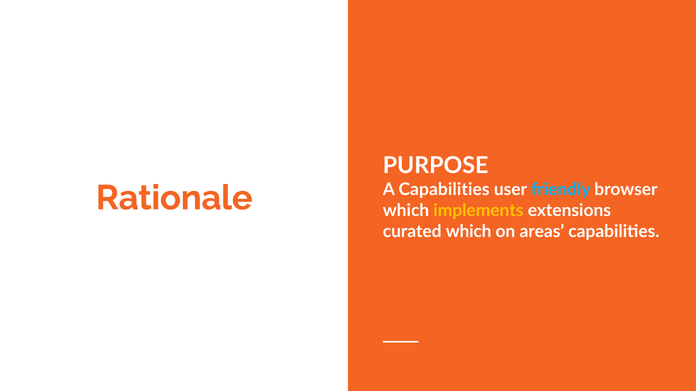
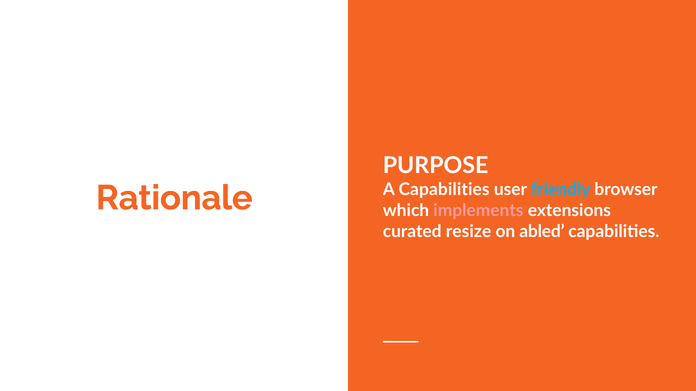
implements colour: yellow -> pink
curated which: which -> resize
areas: areas -> abled
